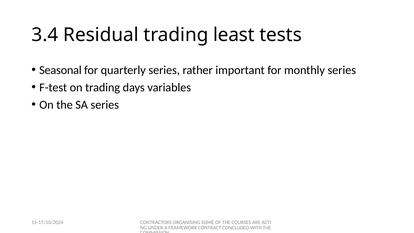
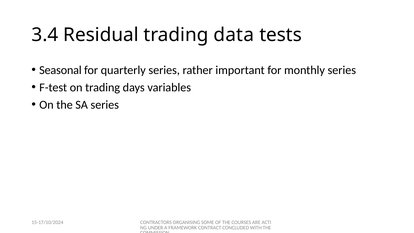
least: least -> data
